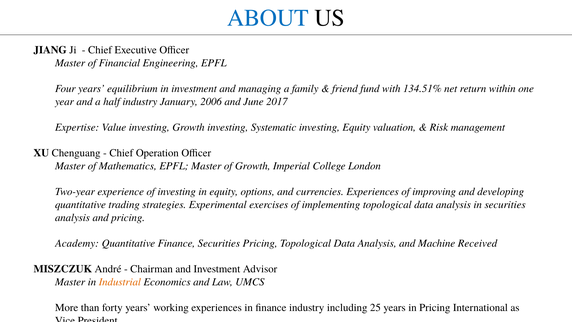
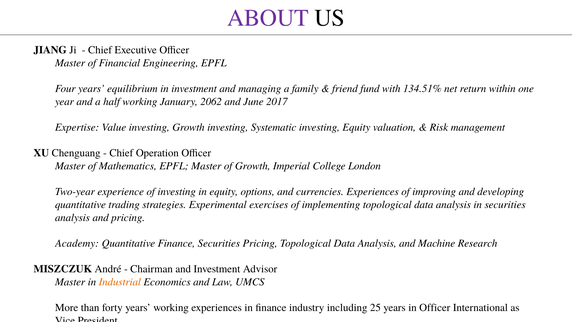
ABOUT colour: blue -> purple
half industry: industry -> working
2006: 2006 -> 2062
Machine Received: Received -> Research
in Pricing: Pricing -> Officer
